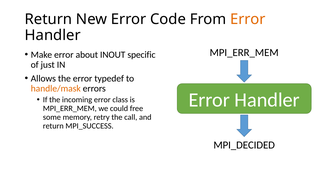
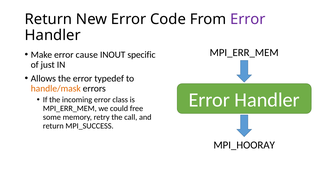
Error at (248, 19) colour: orange -> purple
about: about -> cause
MPI_DECIDED: MPI_DECIDED -> MPI_HOORAY
